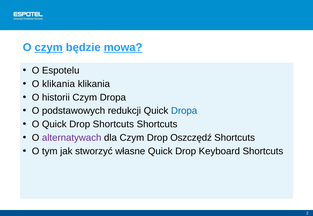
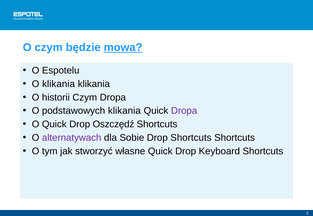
czym at (49, 48) underline: present -> none
podstawowych redukcji: redukcji -> klikania
Dropa at (184, 111) colour: blue -> purple
Drop Shortcuts: Shortcuts -> Oszczędź
dla Czym: Czym -> Sobie
Drop Oszczędź: Oszczędź -> Shortcuts
